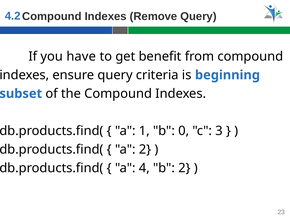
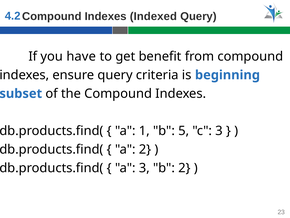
Remove: Remove -> Indexed
0: 0 -> 5
a 4: 4 -> 3
